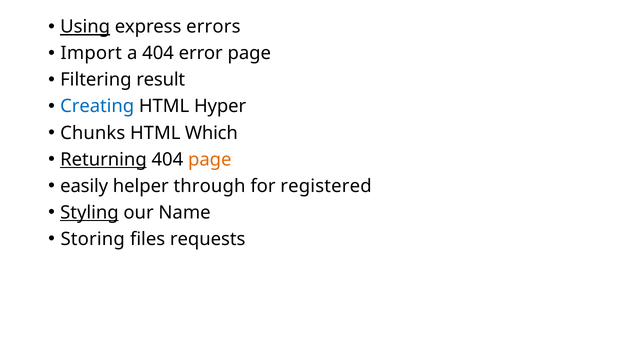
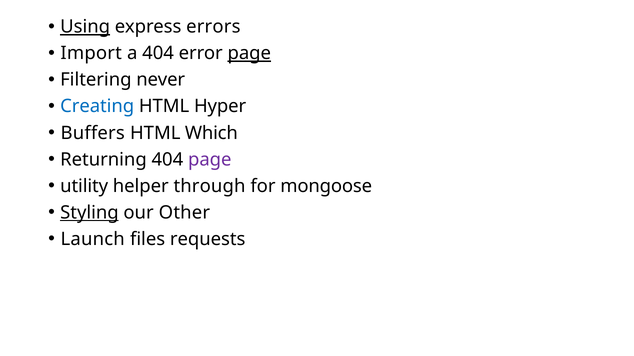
page at (249, 53) underline: none -> present
result: result -> never
Chunks: Chunks -> Buffers
Returning underline: present -> none
page at (210, 160) colour: orange -> purple
easily: easily -> utility
registered: registered -> mongoose
Name: Name -> Other
Storing: Storing -> Launch
